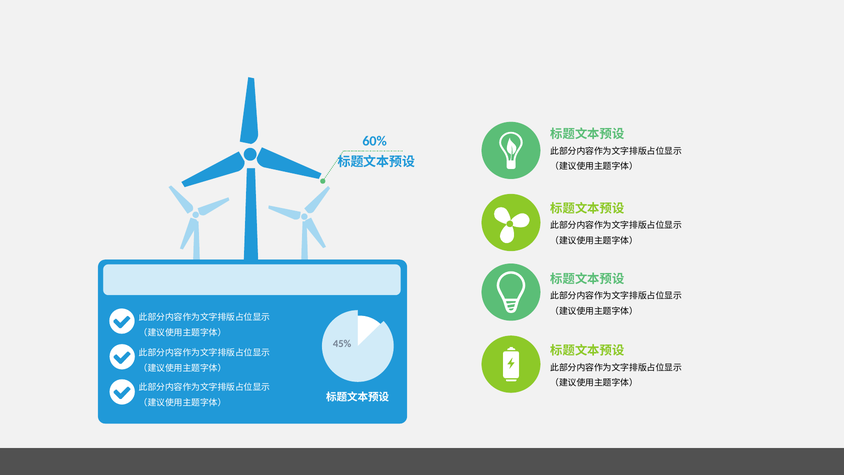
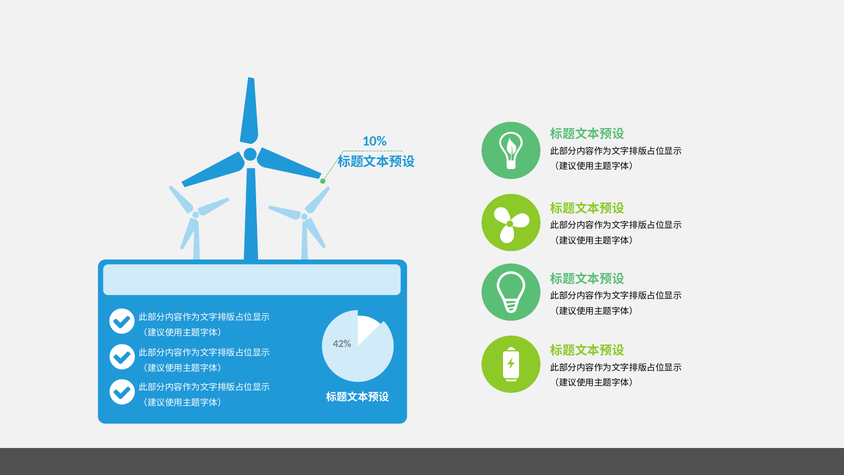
60%: 60% -> 10%
45%: 45% -> 42%
